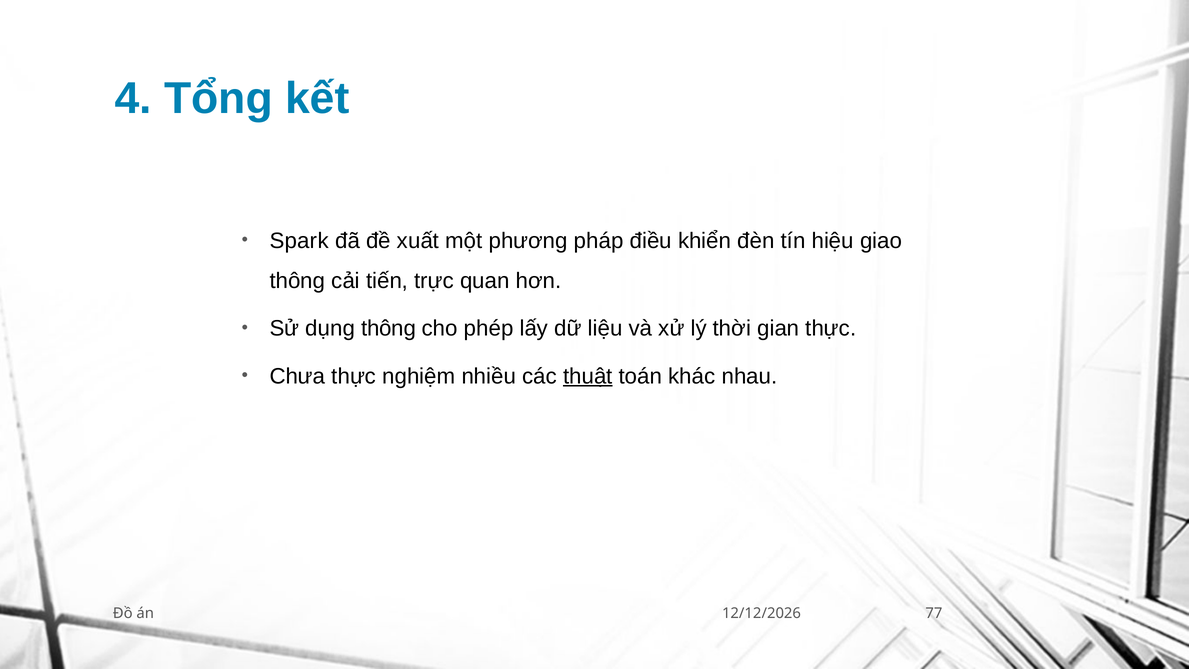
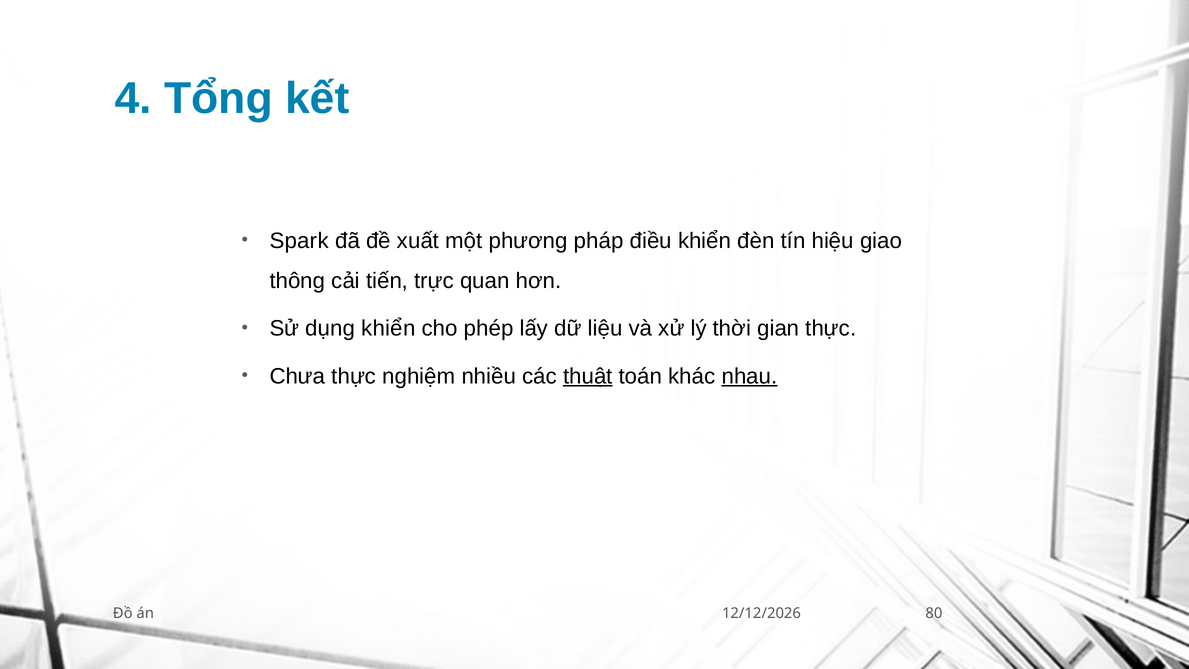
dụng thông: thông -> khiển
nhau underline: none -> present
77: 77 -> 80
